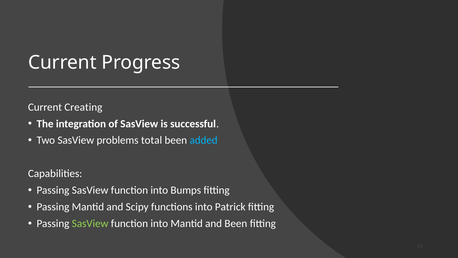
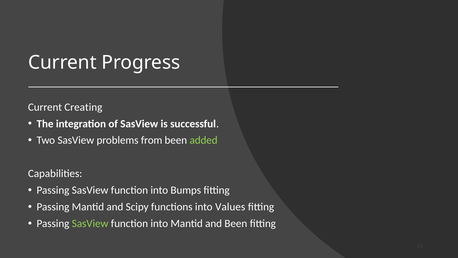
total: total -> from
added colour: light blue -> light green
Patrick: Patrick -> Values
